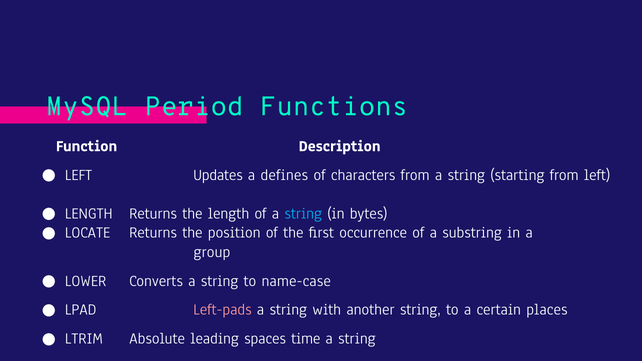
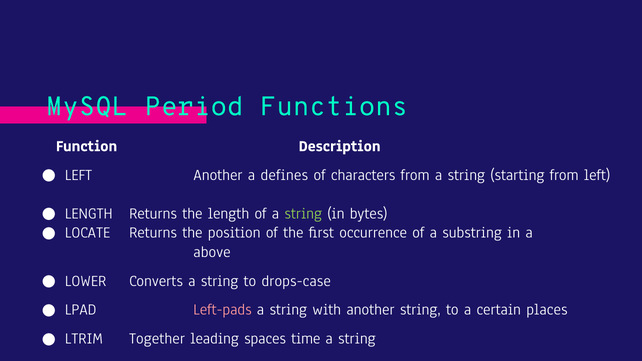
LEFT Updates: Updates -> Another
string at (303, 213) colour: light blue -> light green
group: group -> above
name-case: name-case -> drops-case
Absolute: Absolute -> Together
